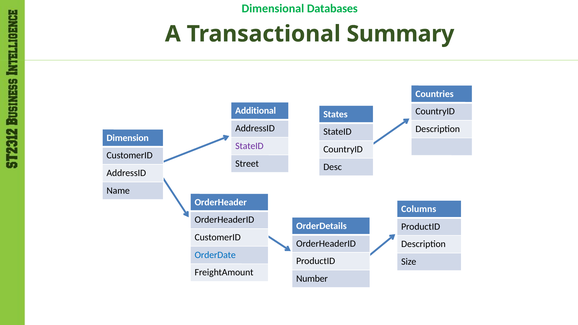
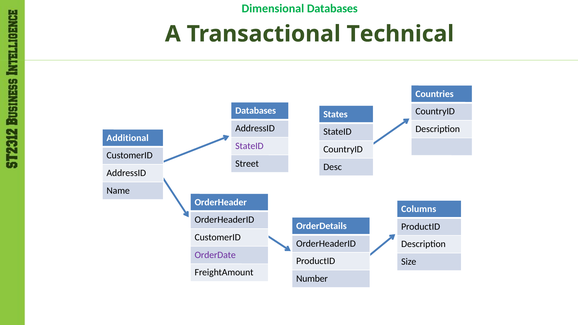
Summary: Summary -> Technical
Additional at (256, 111): Additional -> Databases
Dimension: Dimension -> Additional
OrderDate colour: blue -> purple
